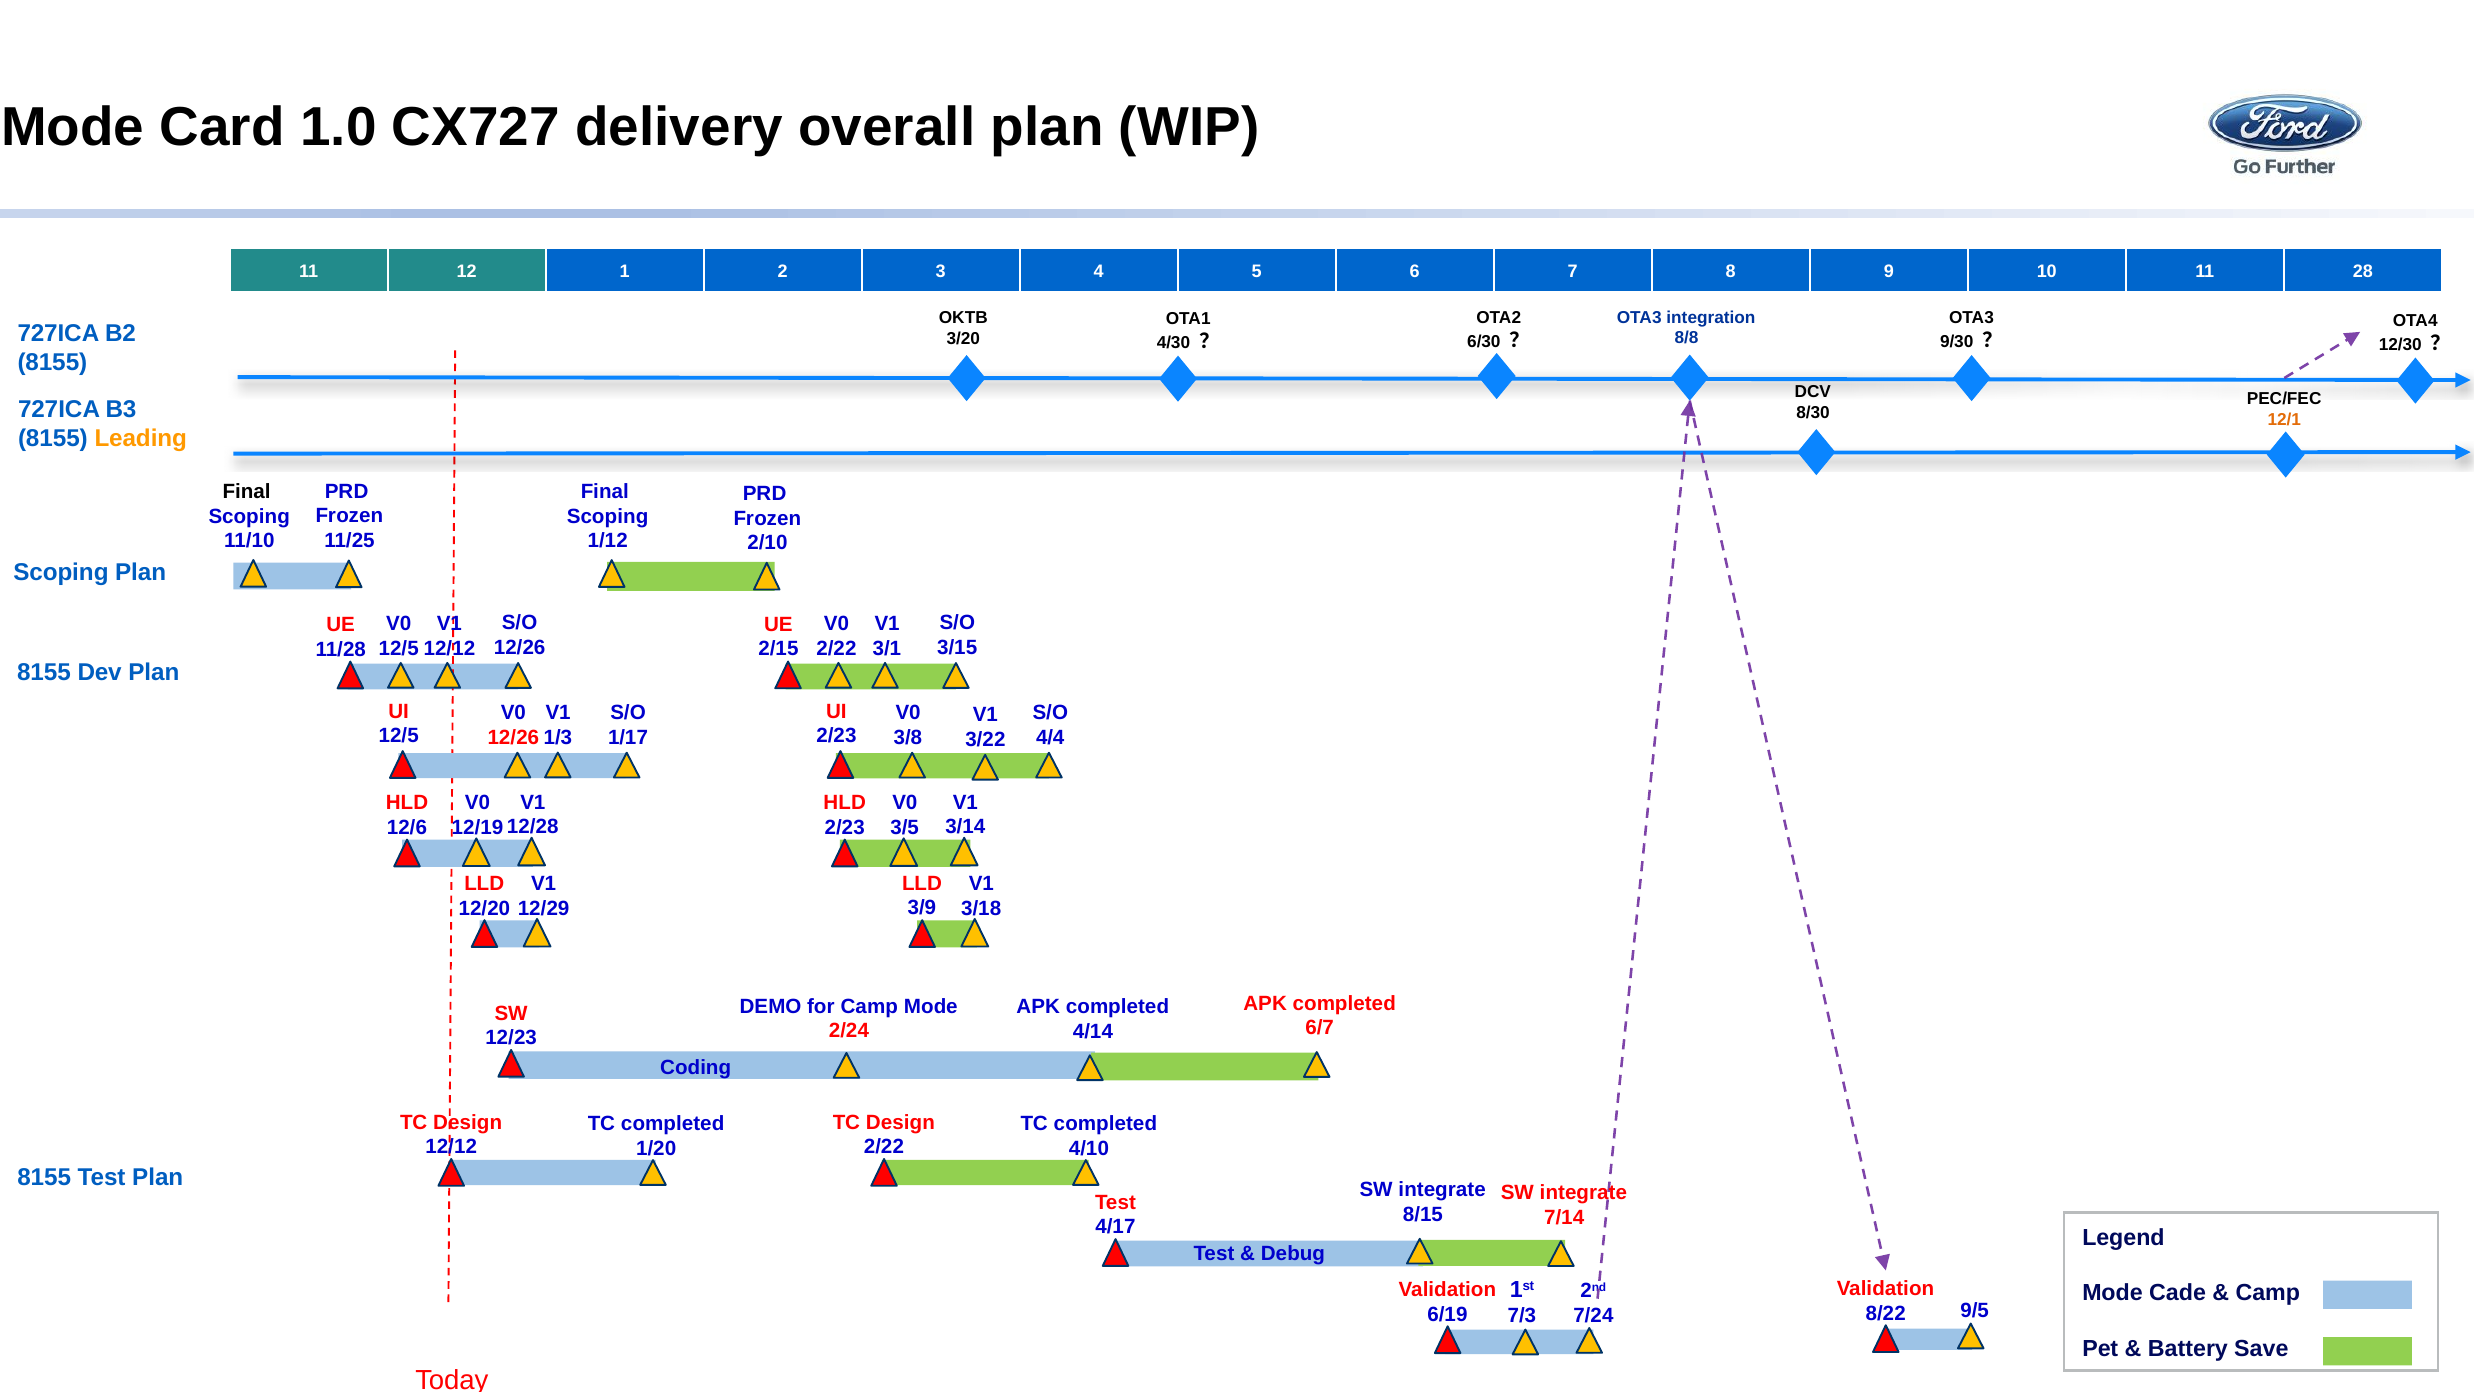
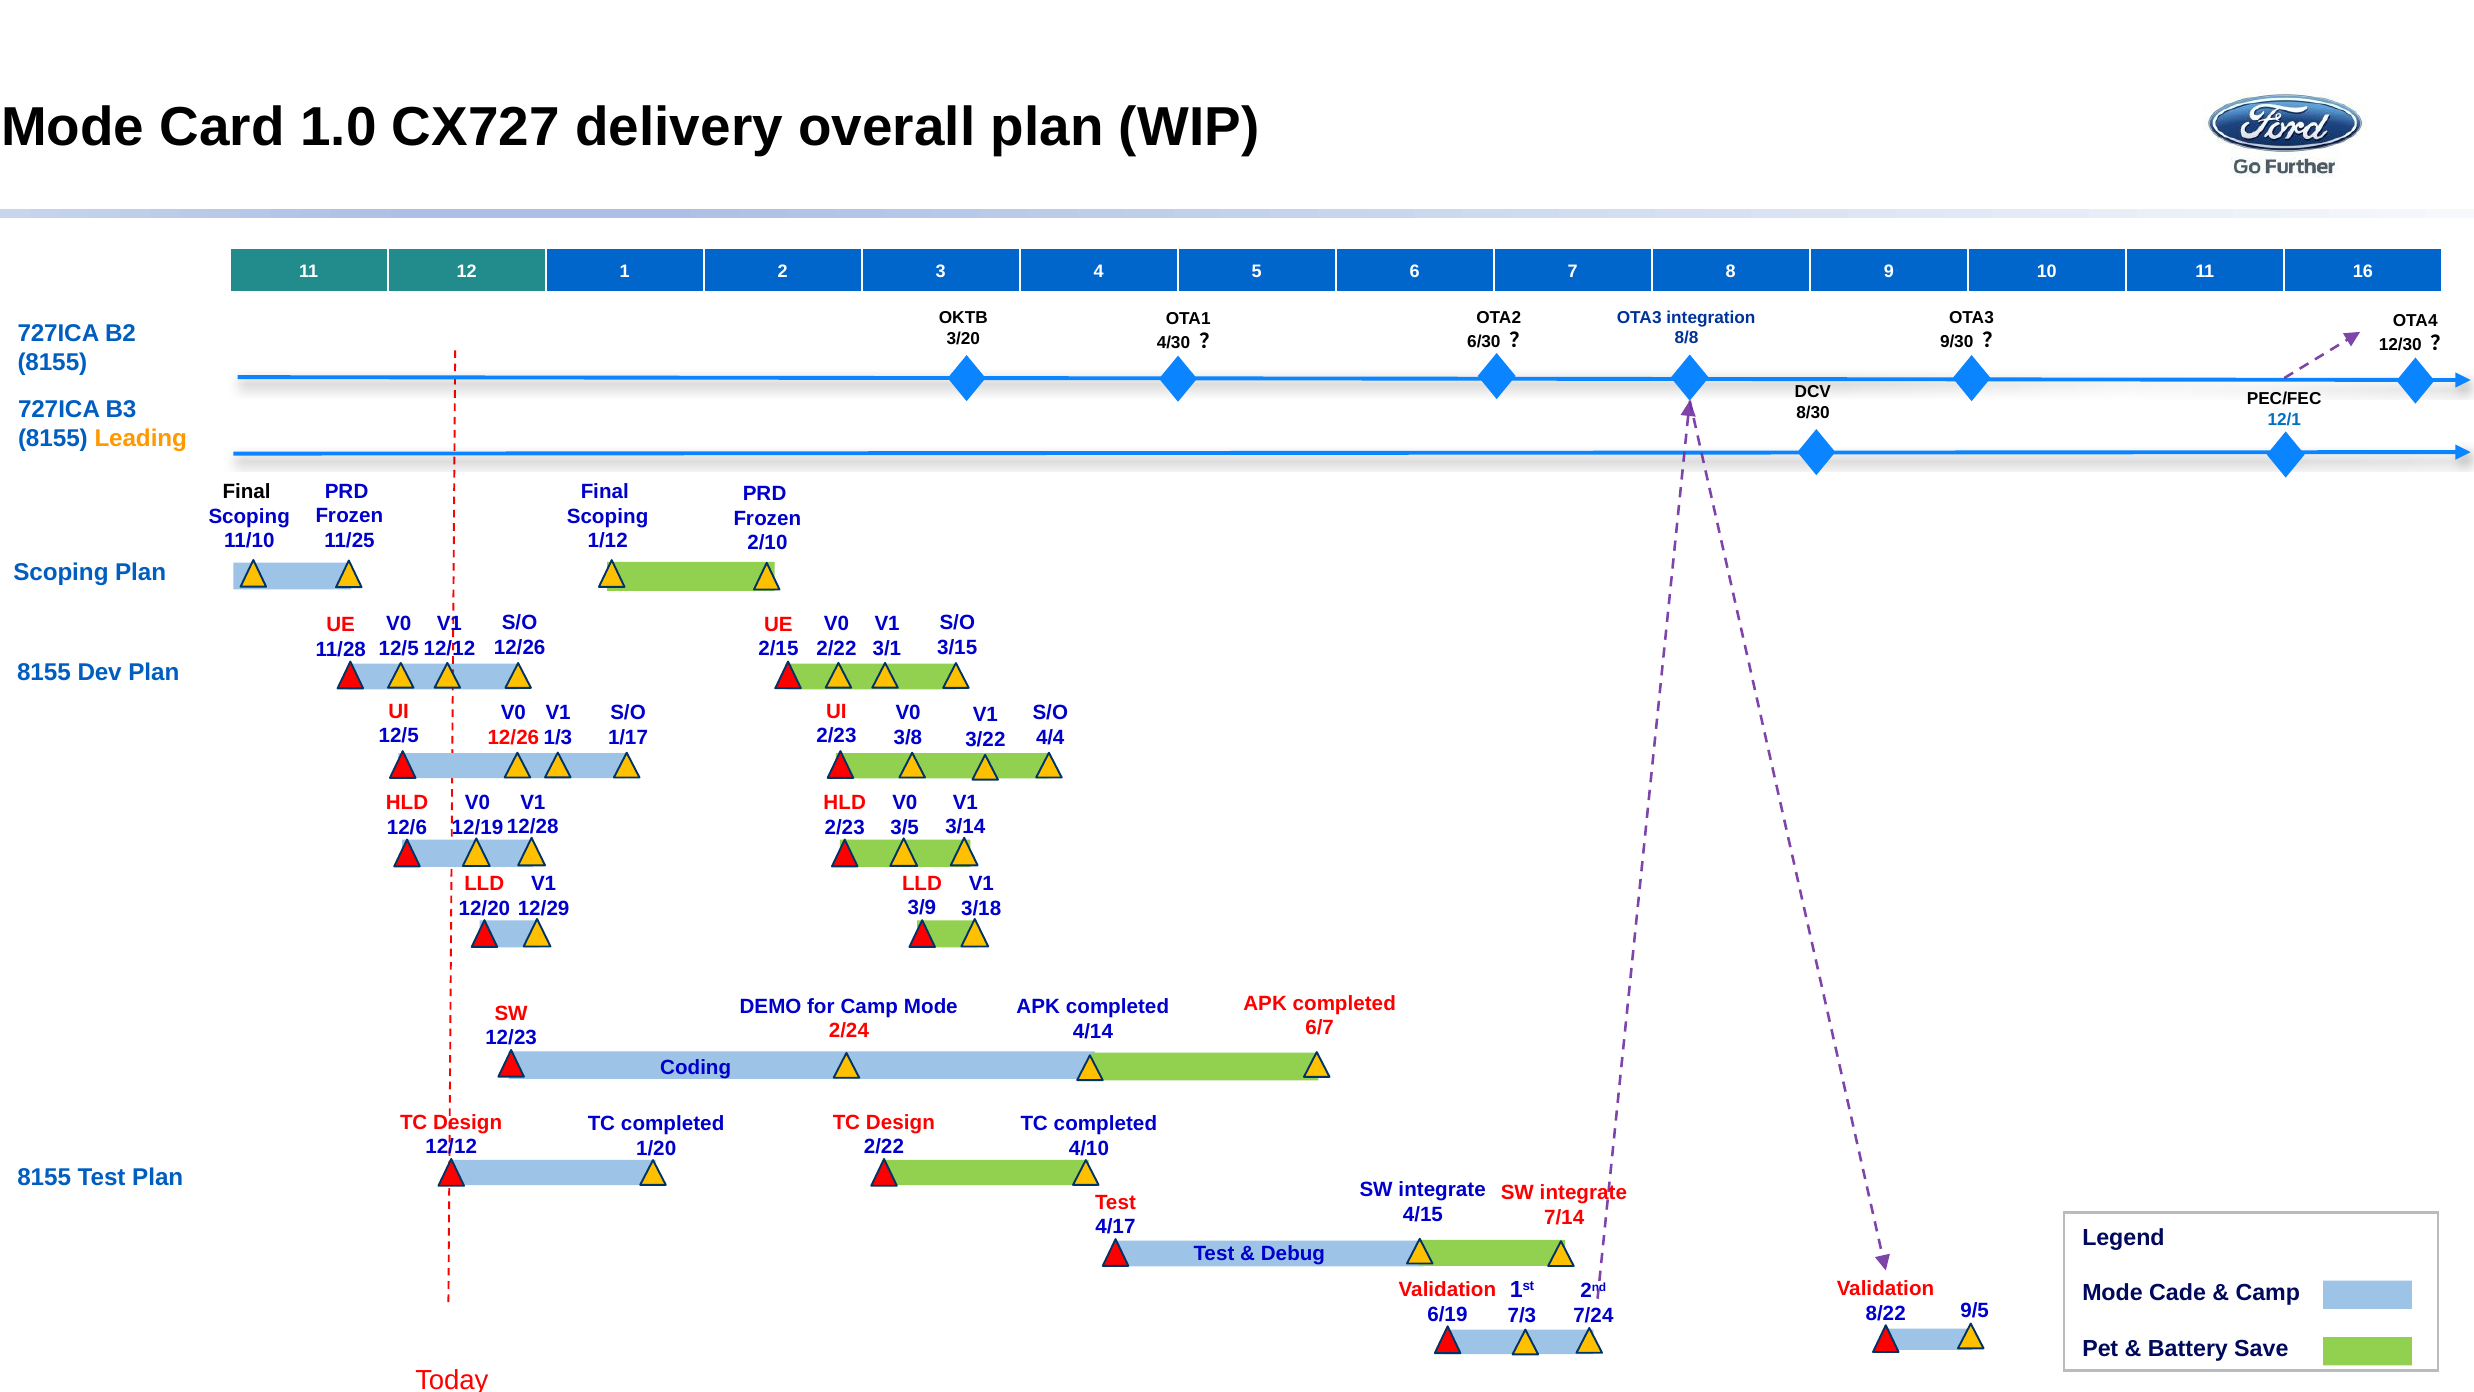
28: 28 -> 16
12/1 colour: orange -> blue
8/15: 8/15 -> 4/15
